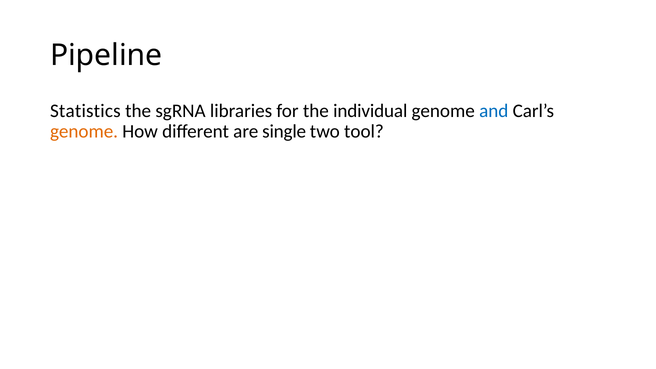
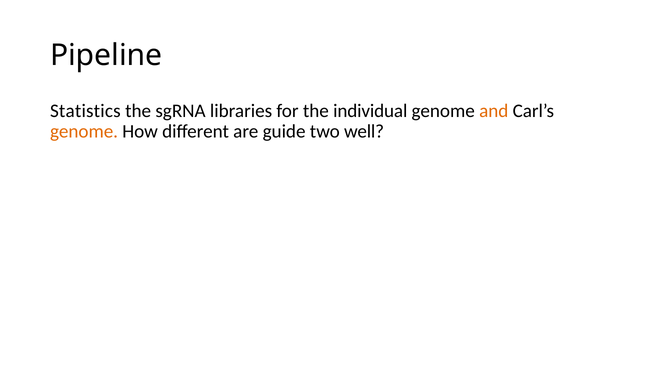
and colour: blue -> orange
single: single -> guide
tool: tool -> well
